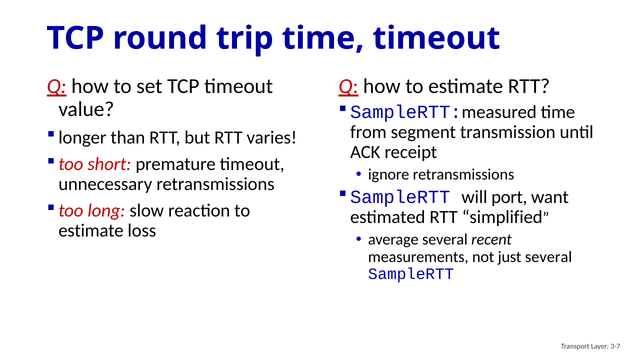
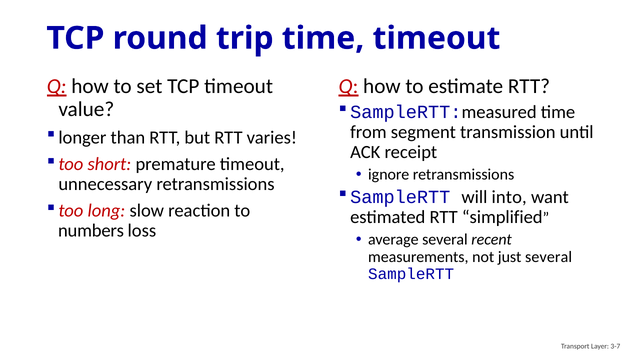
port: port -> into
estimate at (91, 231): estimate -> numbers
